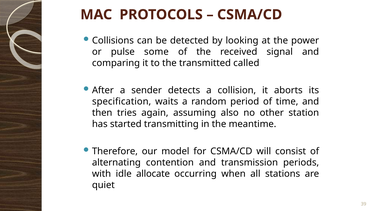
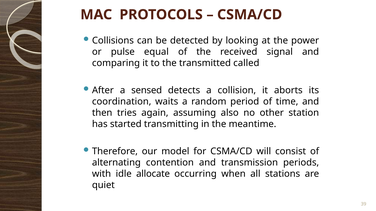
some: some -> equal
sender: sender -> sensed
specification: specification -> coordination
